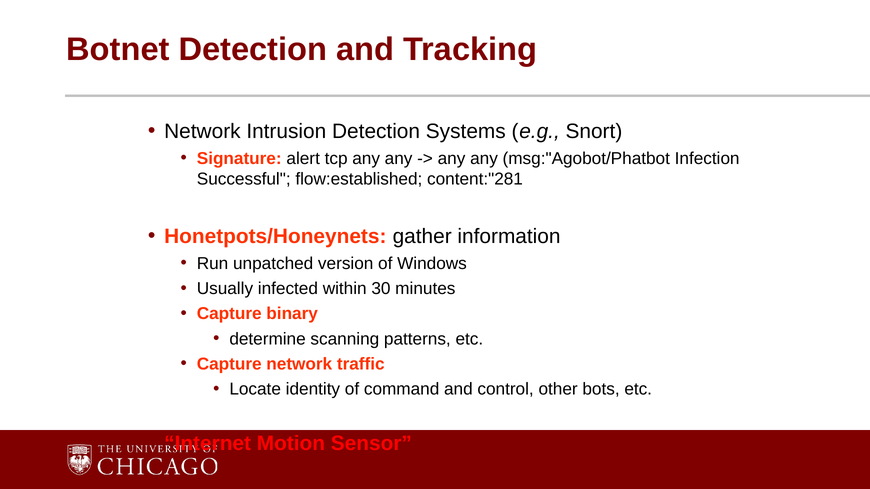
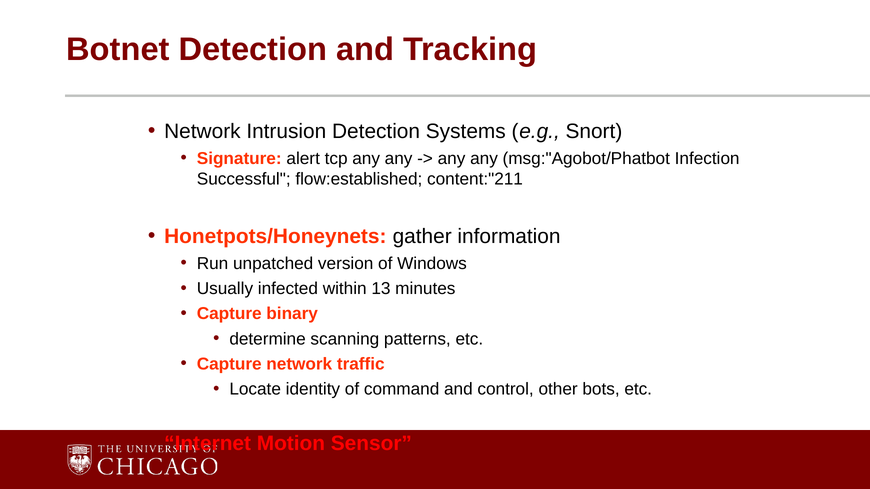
content:"281: content:"281 -> content:"211
30: 30 -> 13
